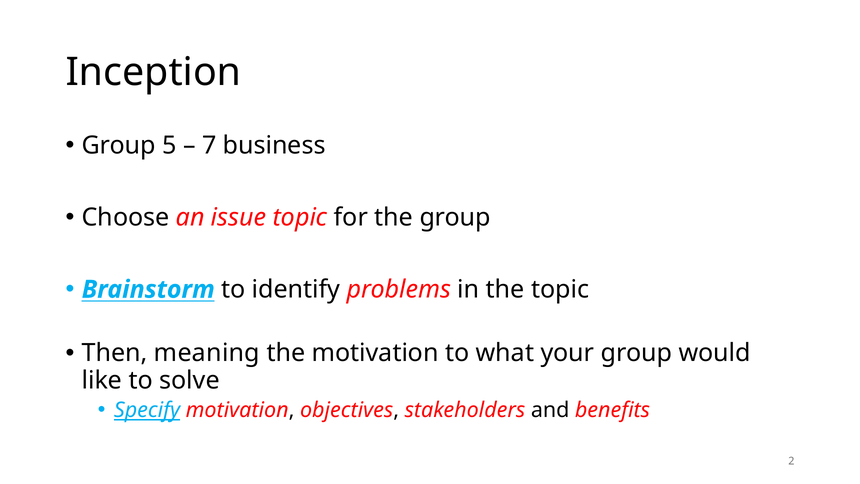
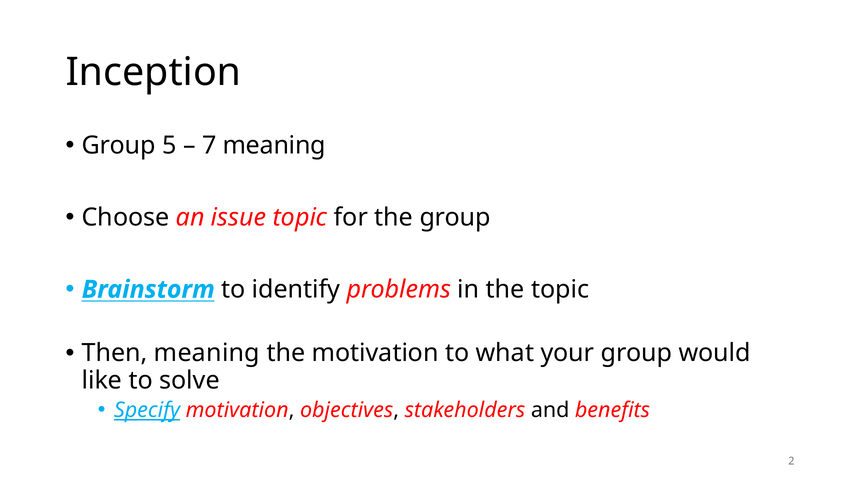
7 business: business -> meaning
